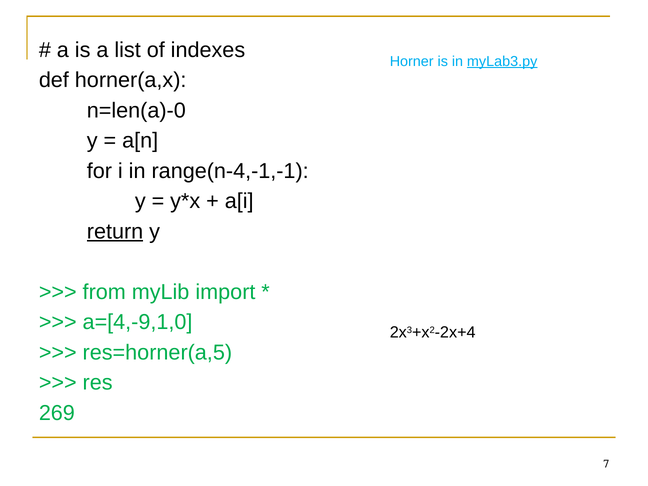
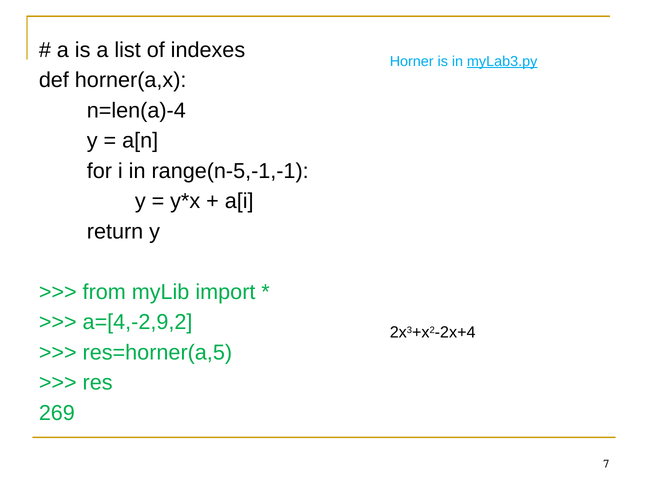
n=len(a)-0: n=len(a)-0 -> n=len(a)-4
range(n-4,-1,-1: range(n-4,-1,-1 -> range(n-5,-1,-1
return underline: present -> none
a=[4,-9,1,0: a=[4,-9,1,0 -> a=[4,-2,9,2
